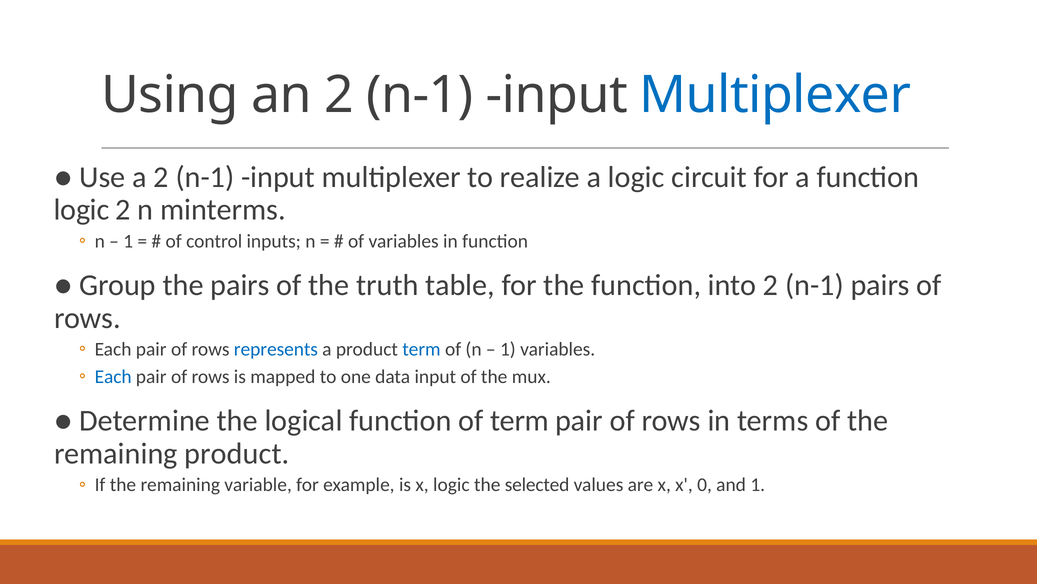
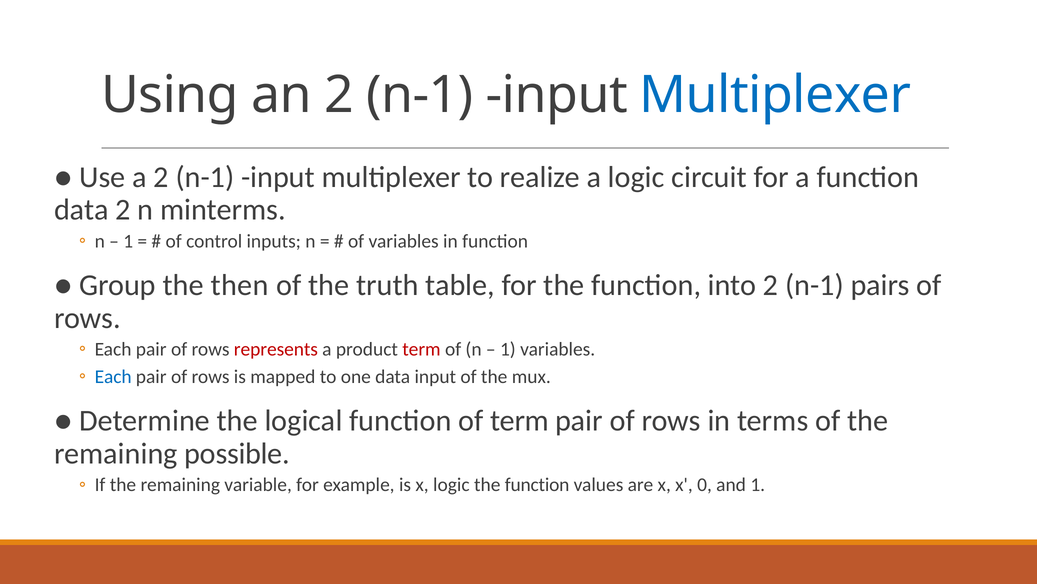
logic at (82, 210): logic -> data
the pairs: pairs -> then
represents colour: blue -> red
term at (421, 349) colour: blue -> red
remaining product: product -> possible
selected at (537, 484): selected -> function
